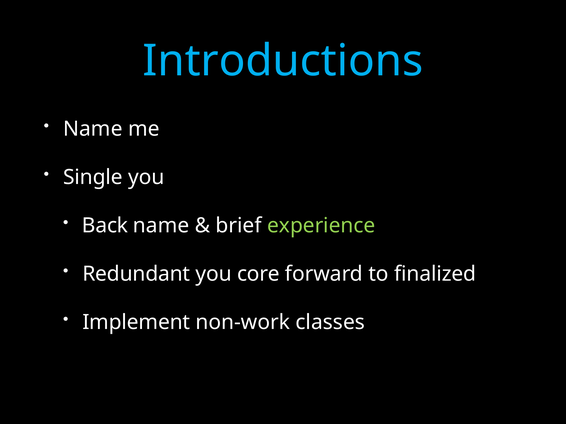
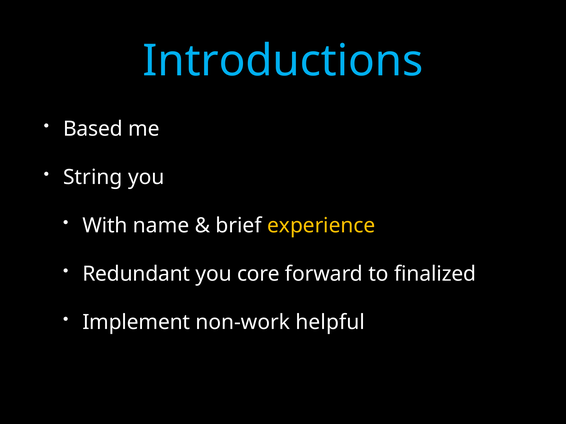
Name at (93, 129): Name -> Based
Single: Single -> String
Back: Back -> With
experience colour: light green -> yellow
classes: classes -> helpful
